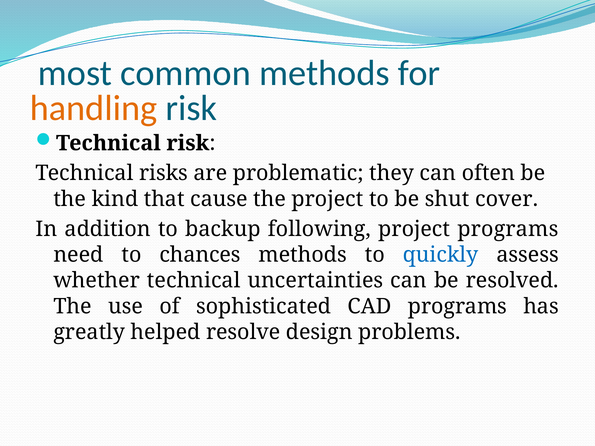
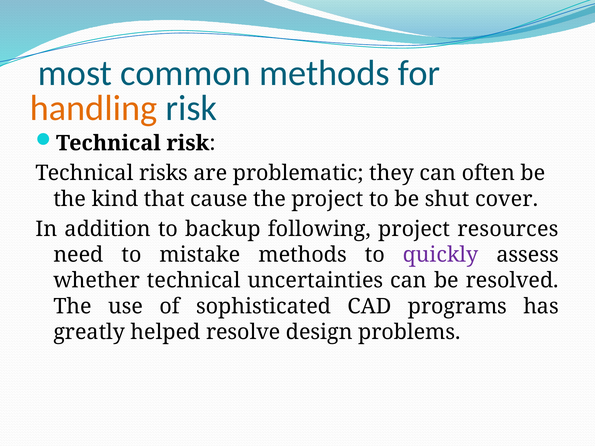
project programs: programs -> resources
chances: chances -> mistake
quickly colour: blue -> purple
